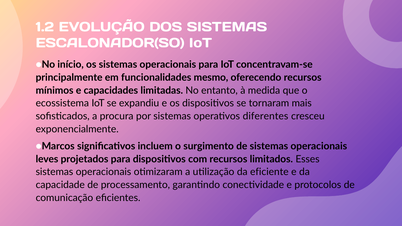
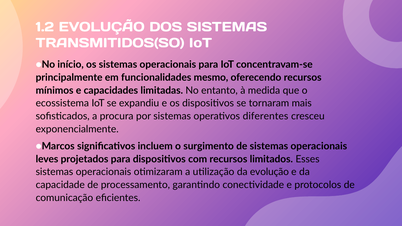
ESCALONADOR(SO: ESCALONADOR(SO -> TRANSMITIDOS(SO
da eficiente: eficiente -> evolução
